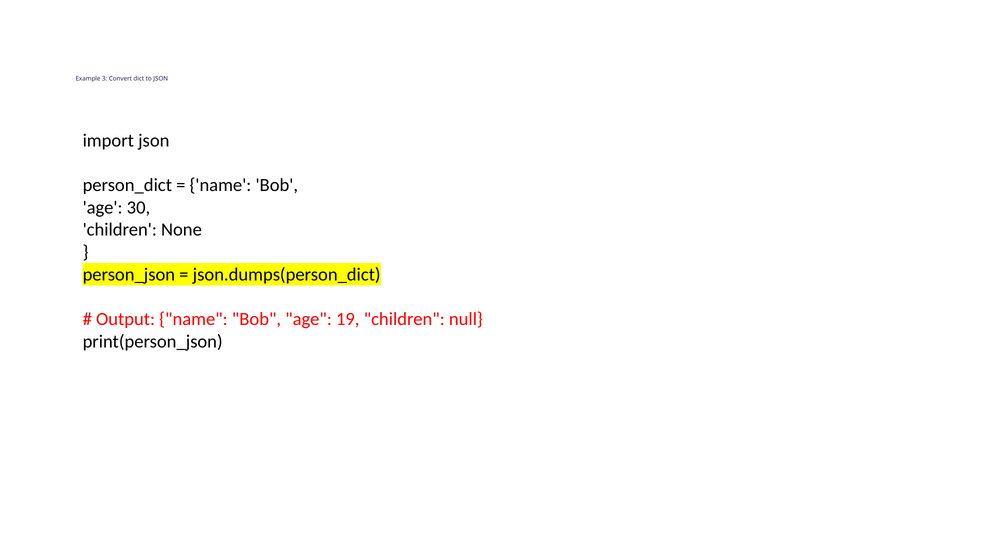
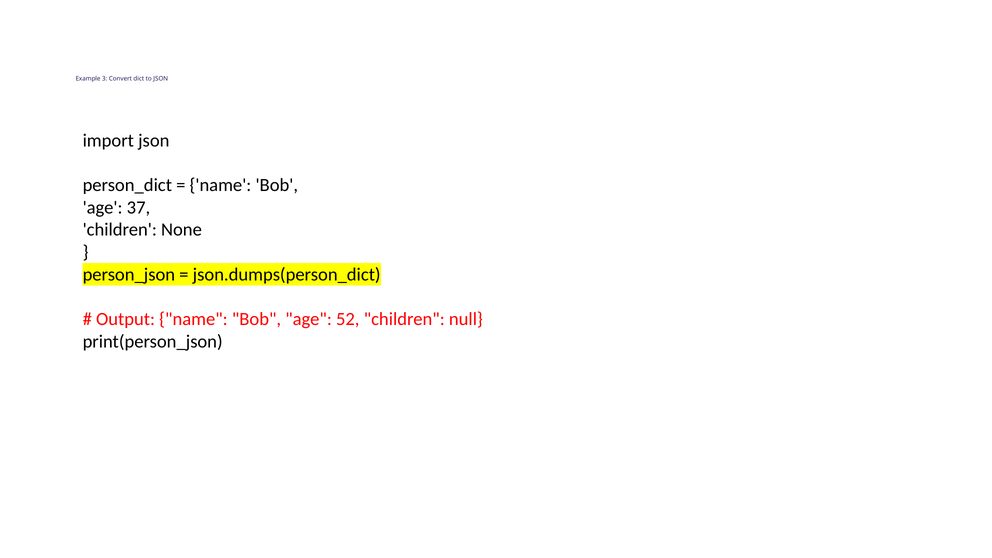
30: 30 -> 37
19: 19 -> 52
